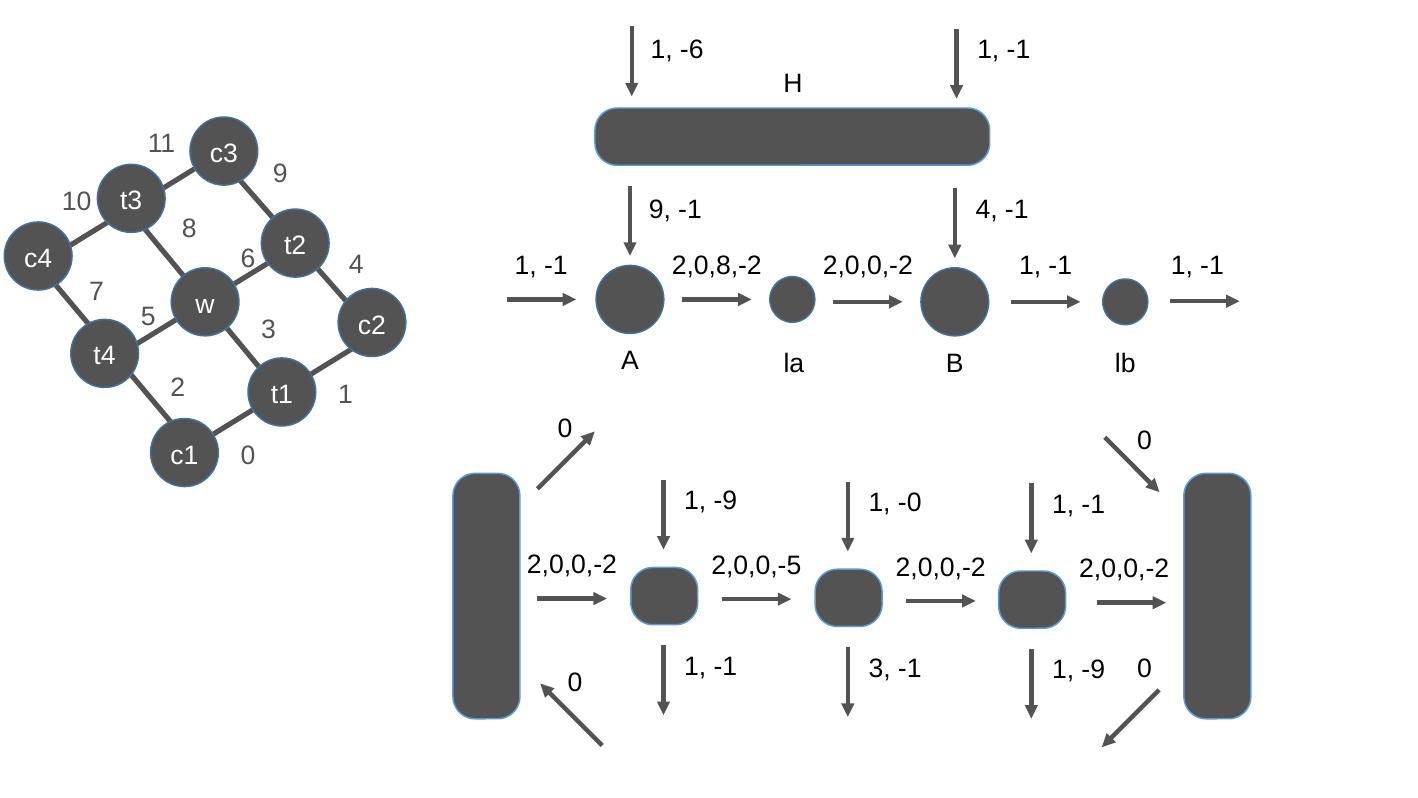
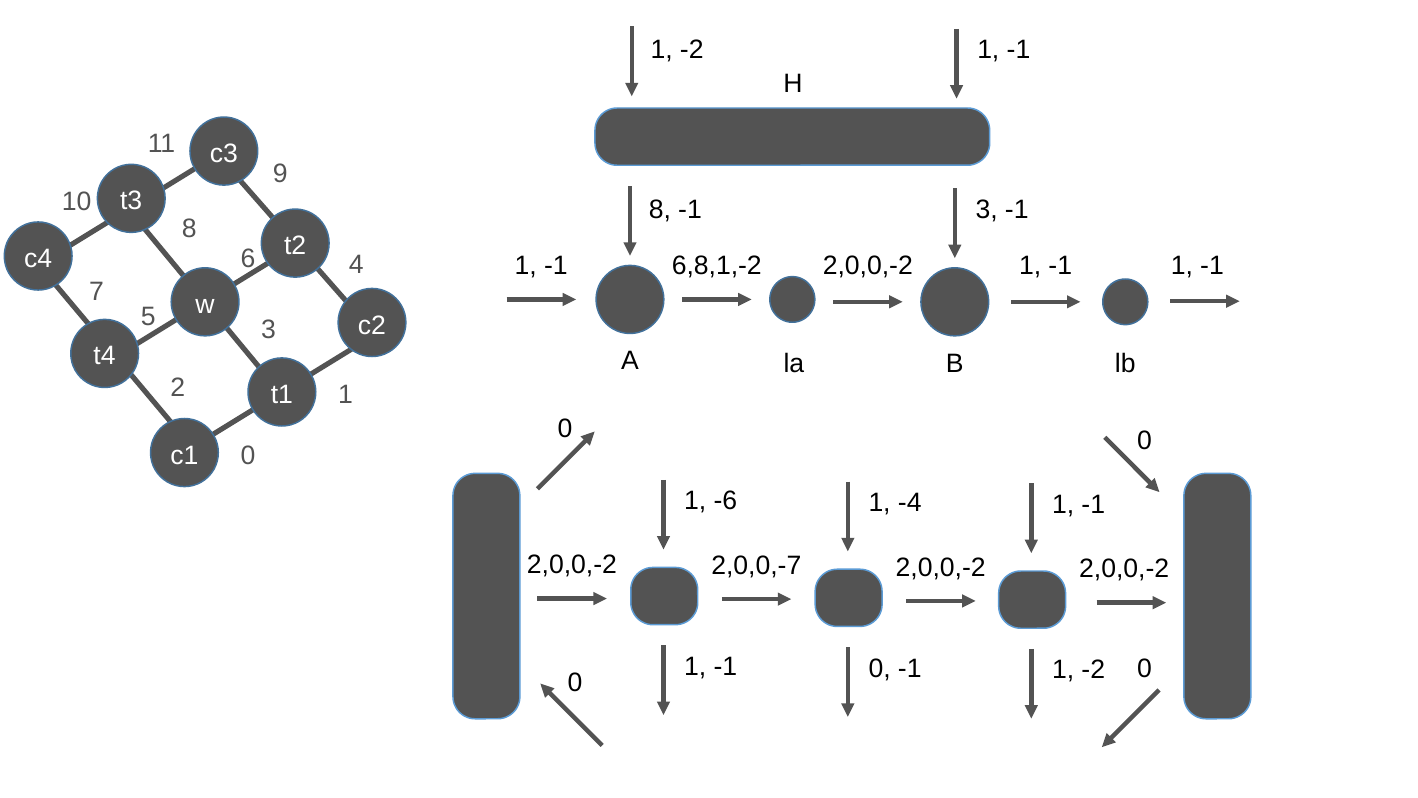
-6 at (692, 50): -6 -> -2
9 at (660, 210): 9 -> 8
4 at (987, 210): 4 -> 3
2,0,8,-2: 2,0,8,-2 -> 6,8,1,-2
-9 at (725, 501): -9 -> -6
-0: -0 -> -4
2,0,0,-5: 2,0,0,-5 -> 2,0,0,-7
3 at (880, 668): 3 -> 0
-9 at (1093, 670): -9 -> -2
